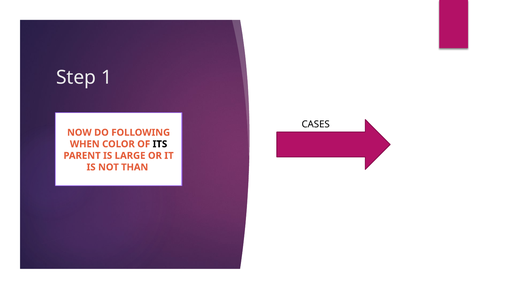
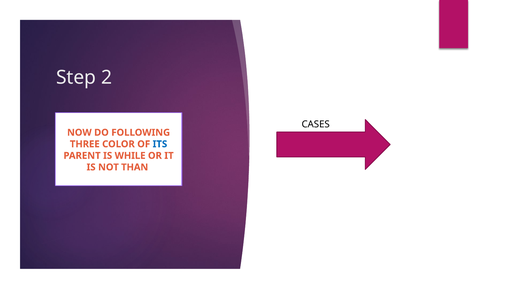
1: 1 -> 2
WHEN: WHEN -> THREE
ITS colour: black -> blue
LARGE: LARGE -> WHILE
